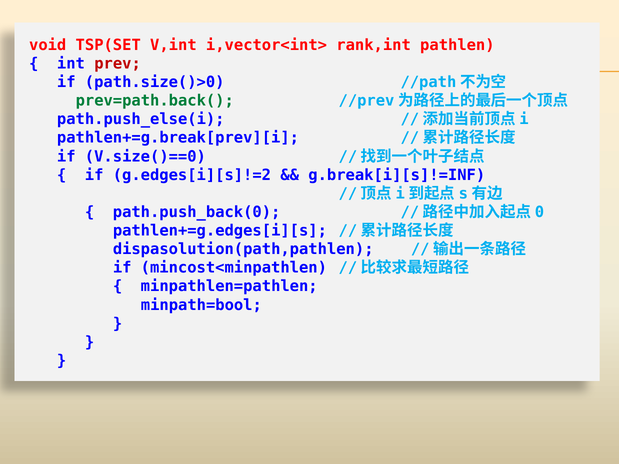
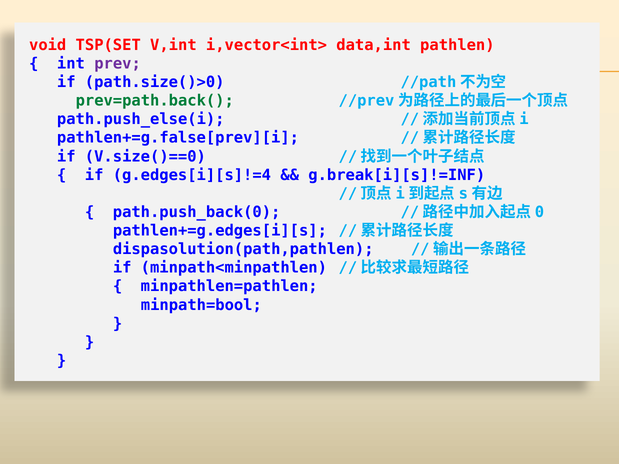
rank,int: rank,int -> data,int
prev colour: red -> purple
pathlen+=g.break[prev][i: pathlen+=g.break[prev][i -> pathlen+=g.false[prev][i
g.edges[i][s]!=2: g.edges[i][s]!=2 -> g.edges[i][s]!=4
mincost<minpathlen: mincost<minpathlen -> minpath<minpathlen
